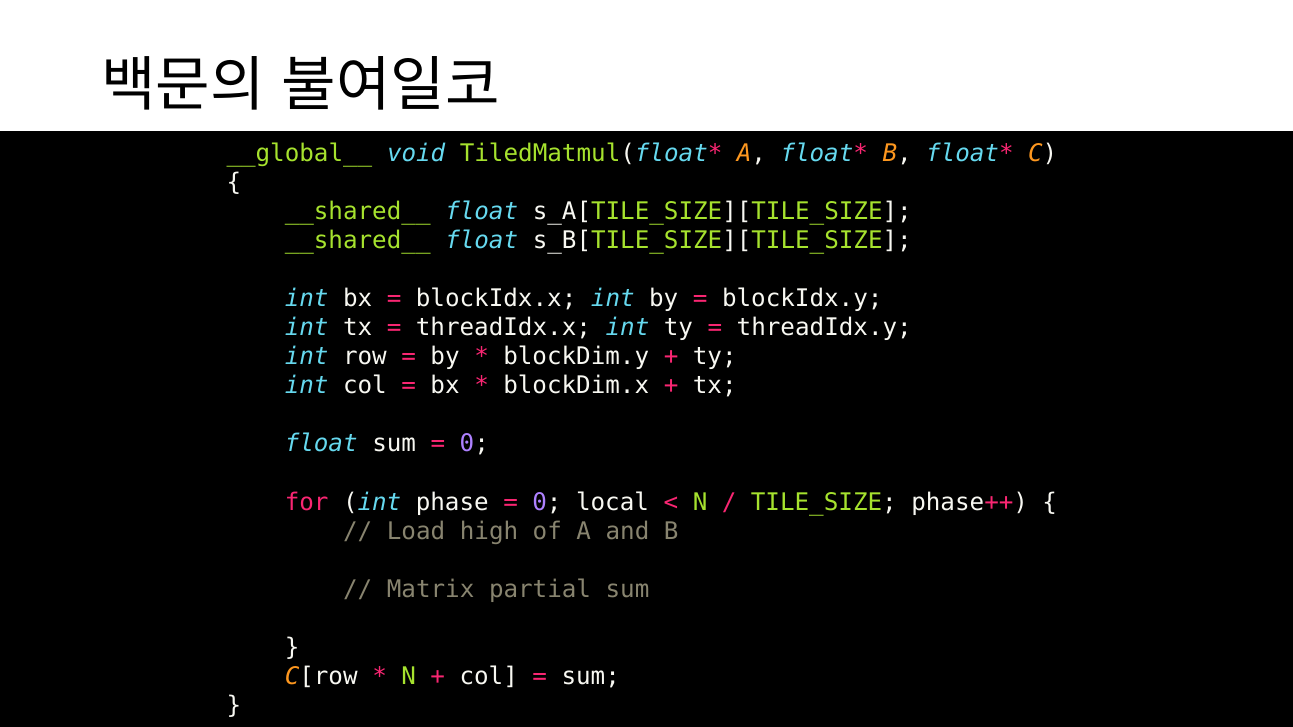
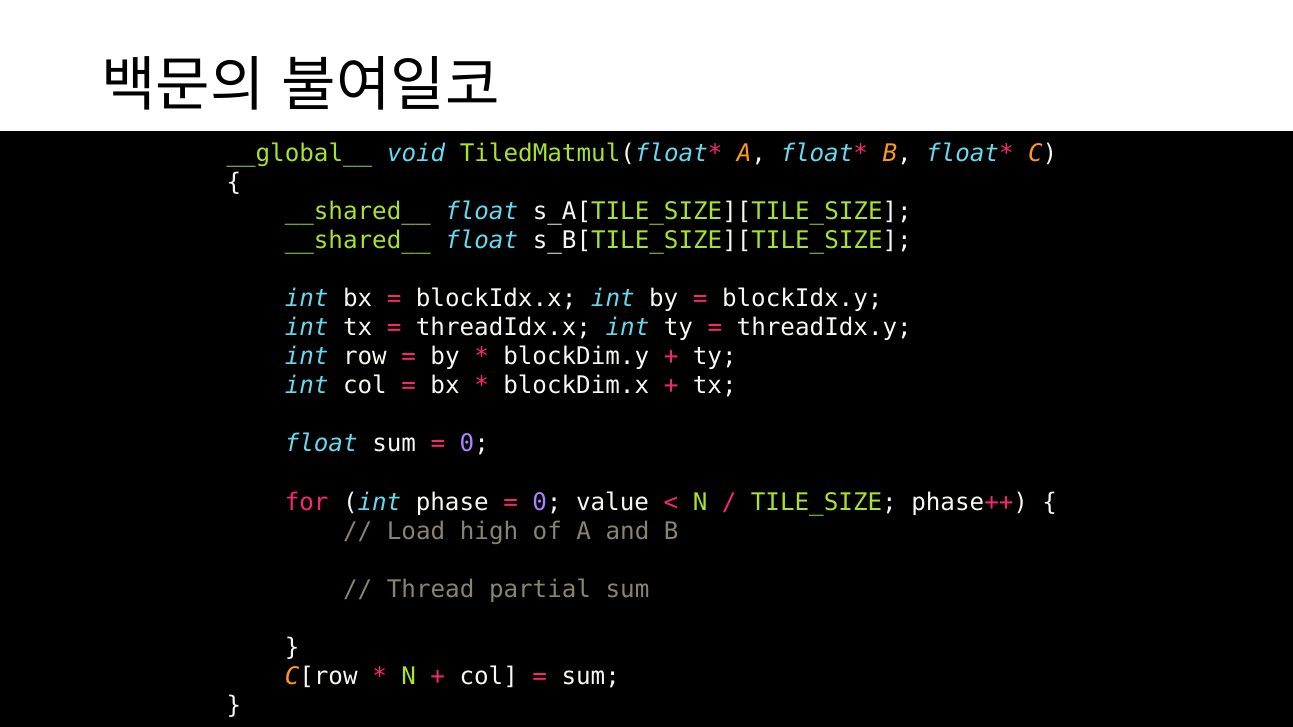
local: local -> value
Matrix: Matrix -> Thread
